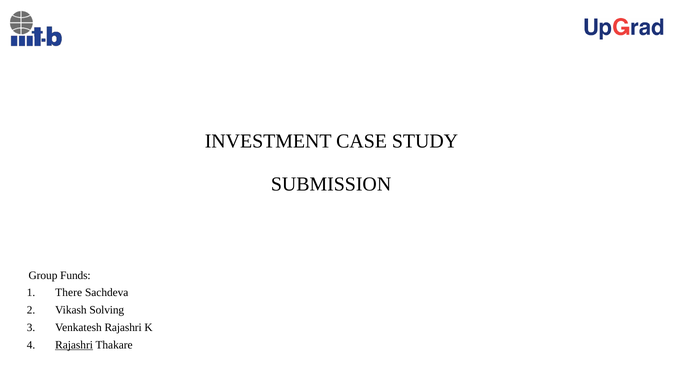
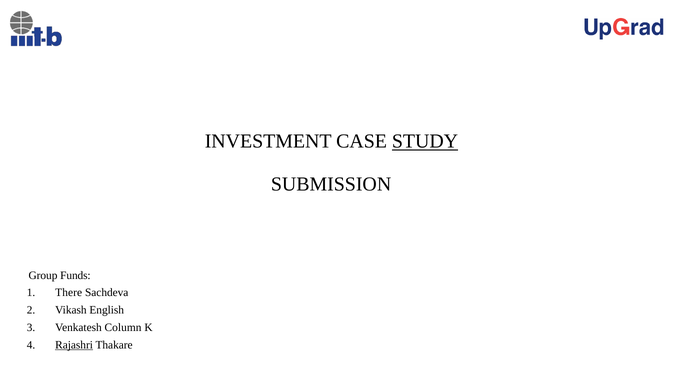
STUDY underline: none -> present
Solving: Solving -> English
Venkatesh Rajashri: Rajashri -> Column
